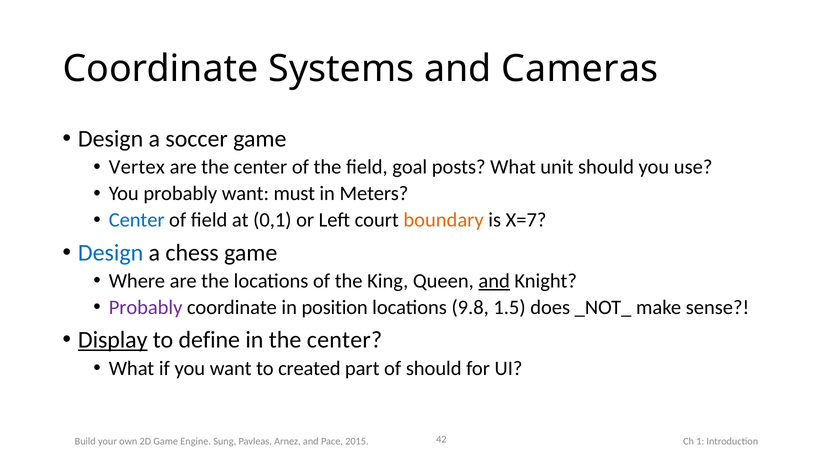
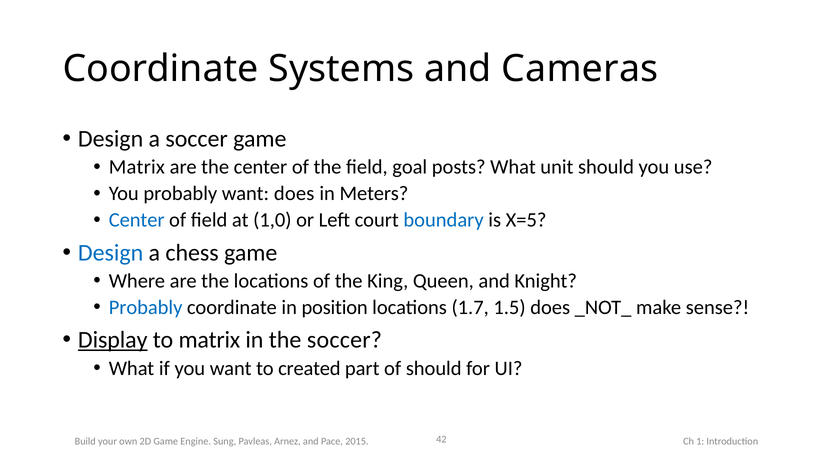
Vertex at (137, 167): Vertex -> Matrix
want must: must -> does
0,1: 0,1 -> 1,0
boundary colour: orange -> blue
X=7: X=7 -> X=5
and at (494, 281) underline: present -> none
Probably at (146, 307) colour: purple -> blue
9.8: 9.8 -> 1.7
to define: define -> matrix
in the center: center -> soccer
